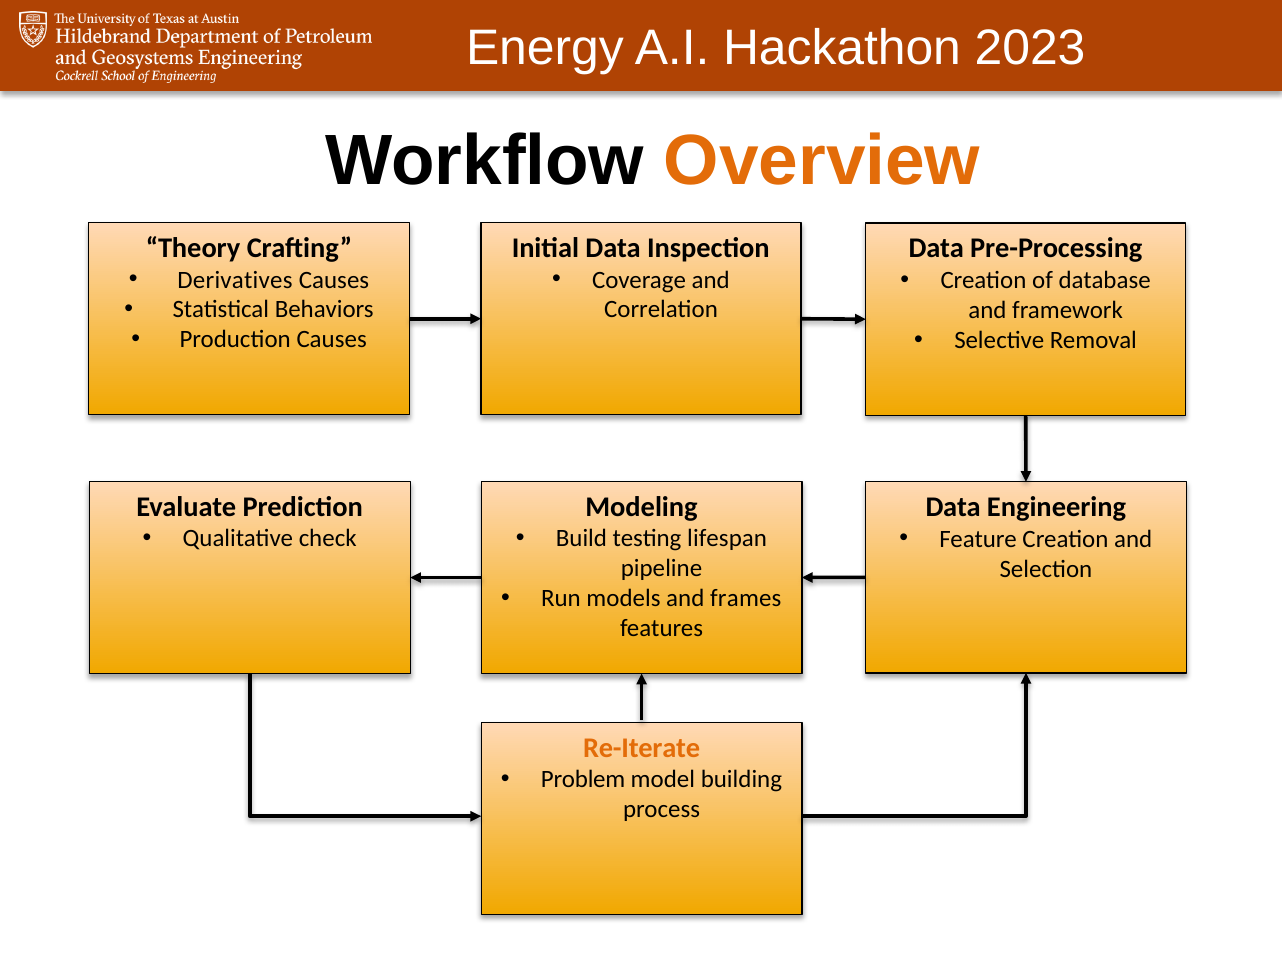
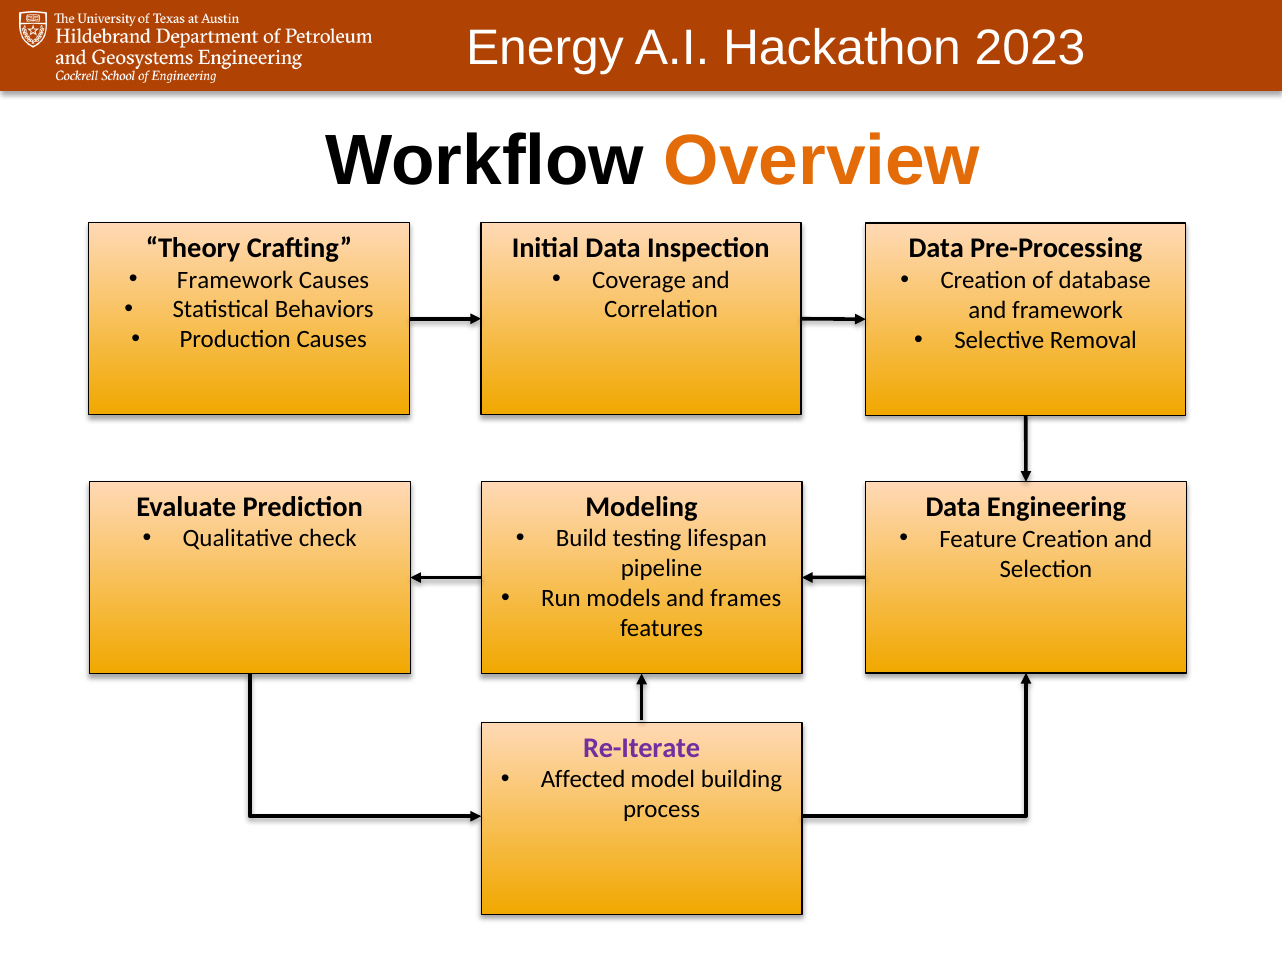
Derivatives at (235, 280): Derivatives -> Framework
Re-Iterate colour: orange -> purple
Problem: Problem -> Affected
